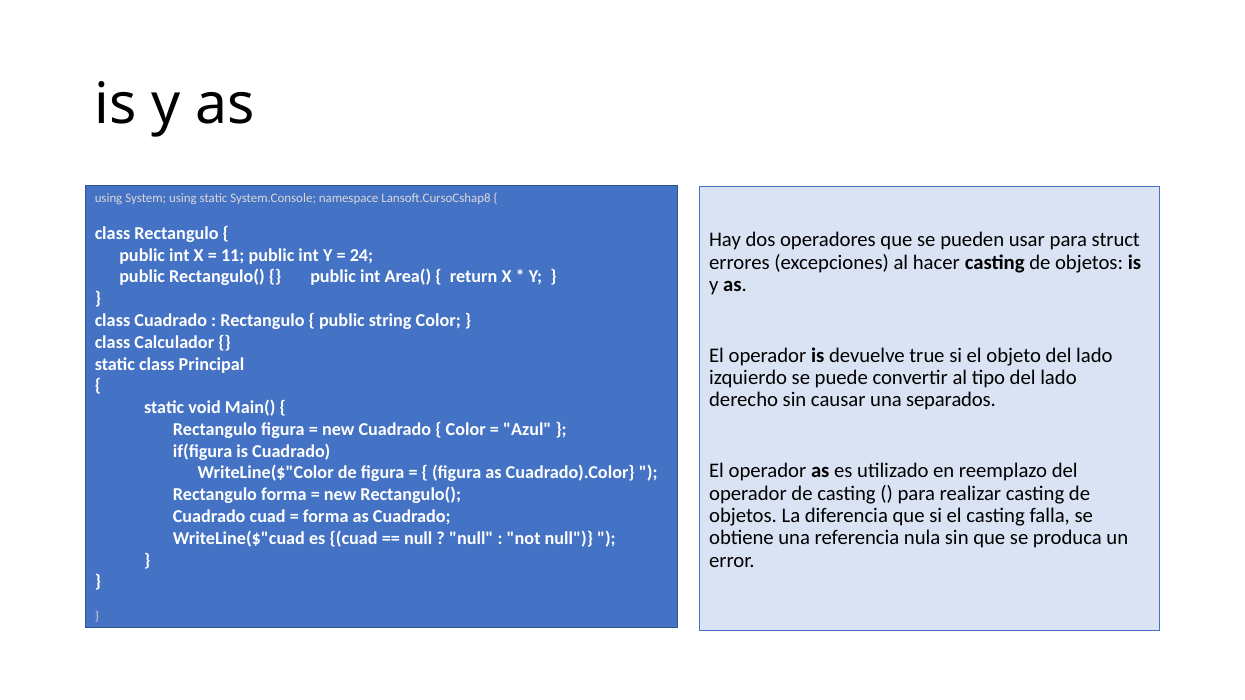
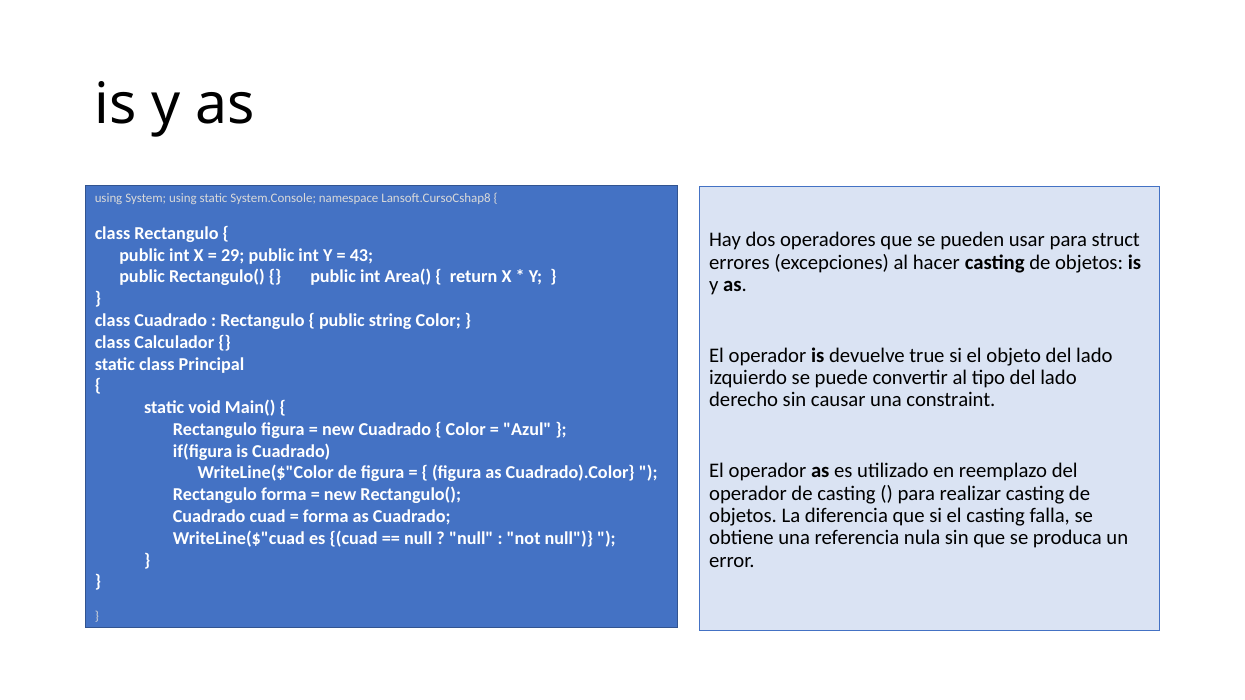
11: 11 -> 29
24: 24 -> 43
separados: separados -> constraint
